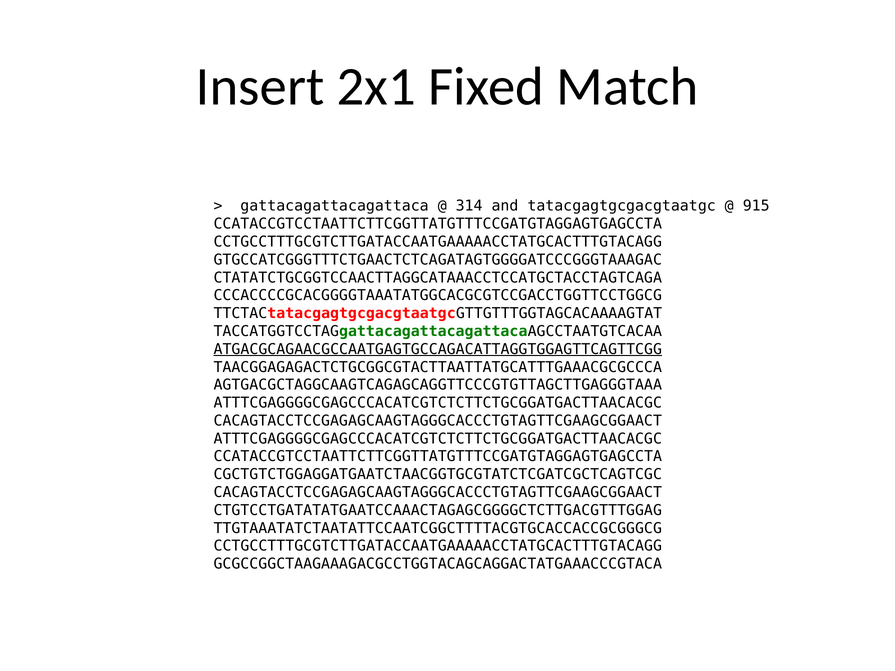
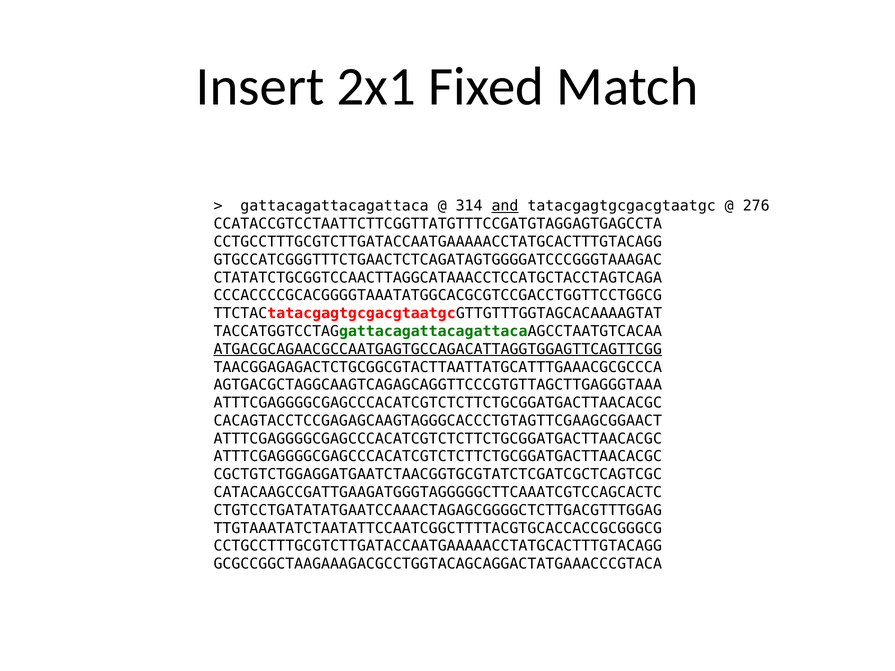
and underline: none -> present
915: 915 -> 276
CCATACCGTCCTAATTCTTCGGTTATGTTTCCGATGTAGGAGTGAGCCTA at (438, 457): CCATACCGTCCTAATTCTTCGGTTATGTTTCCGATGTAGGAGTGAGCCTA -> ATTTCGAGGGGCGAGCCCACATCGTCTCTTCTGCGGATGACTTAACACGC
CACAGTACCTCCGAGAGCAAGTAGGGCACCCTGTAGTTCGAAGCGGAACT at (438, 493): CACAGTACCTCCGAGAGCAAGTAGGGCACCCTGTAGTTCGAAGCGGAACT -> CATACAAGCCGATTGAAGATGGGTAGGGGGCTTCAAATCGTCCAGCACTC
